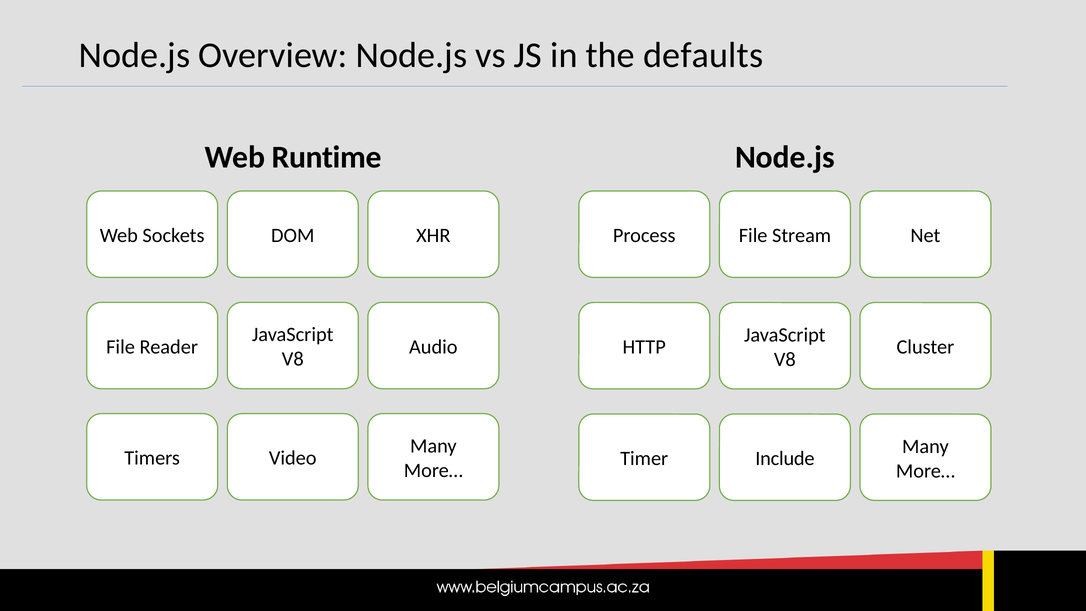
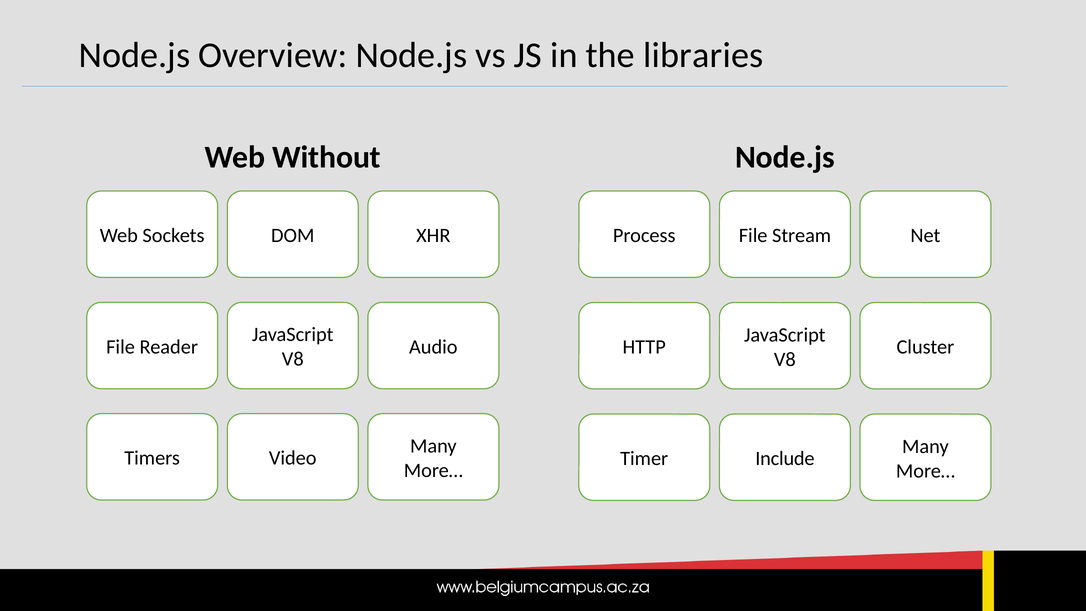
defaults: defaults -> libraries
Runtime: Runtime -> Without
